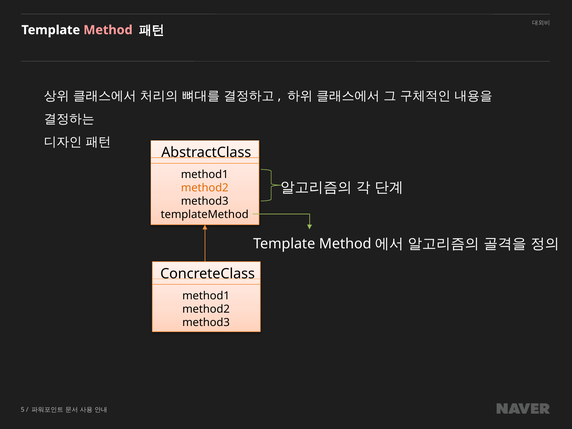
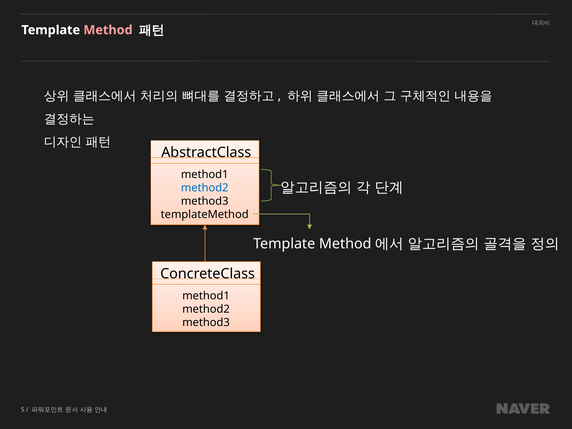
method2 at (205, 188) colour: orange -> blue
